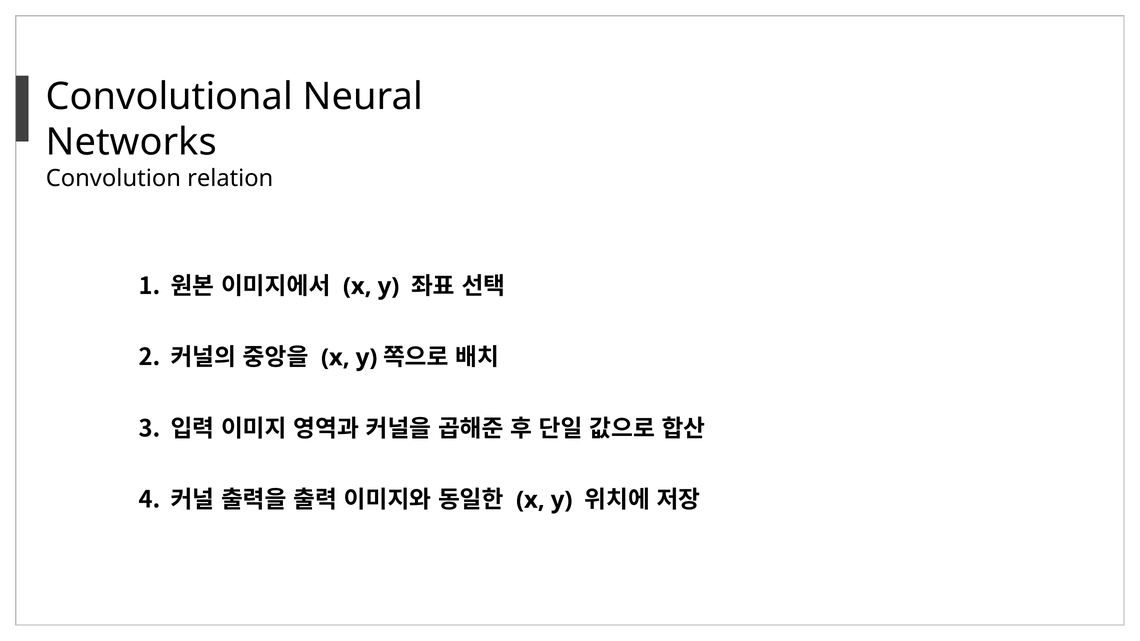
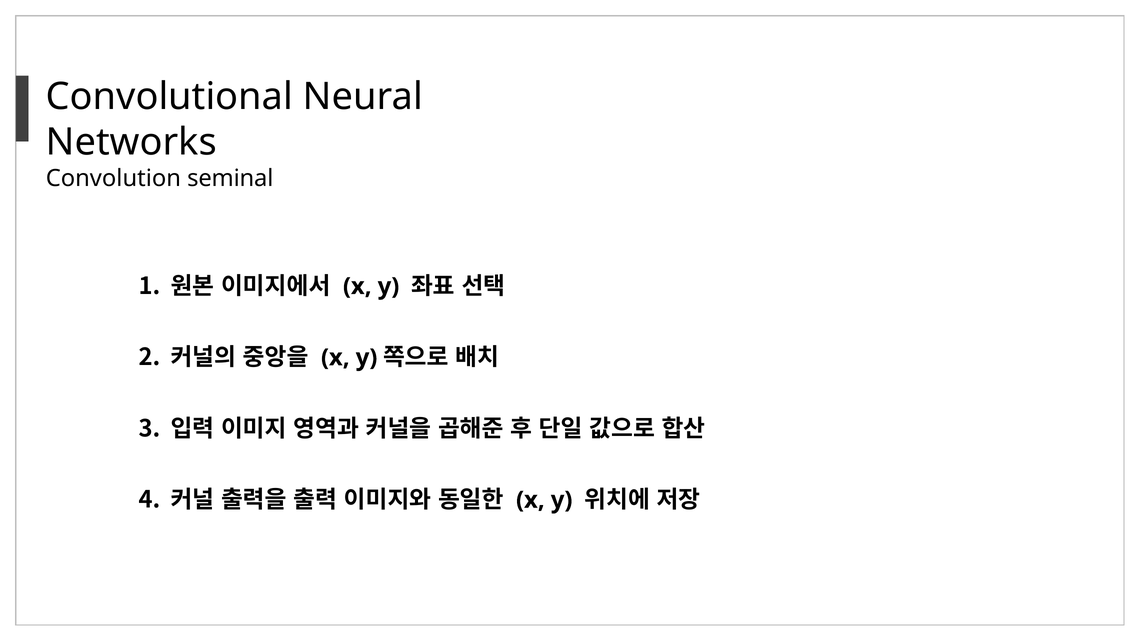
relation: relation -> seminal
